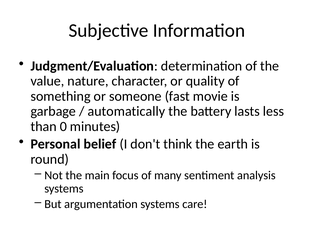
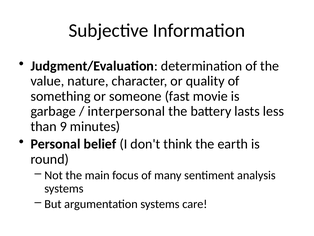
automatically: automatically -> interpersonal
0: 0 -> 9
